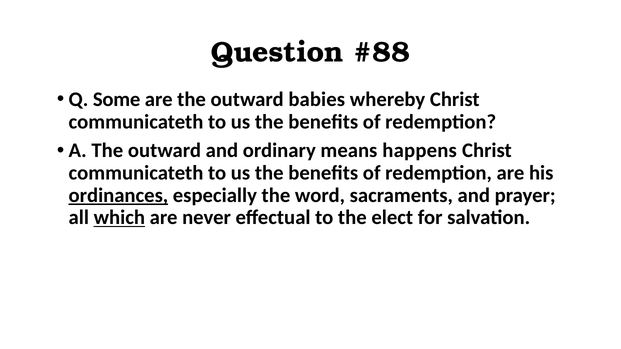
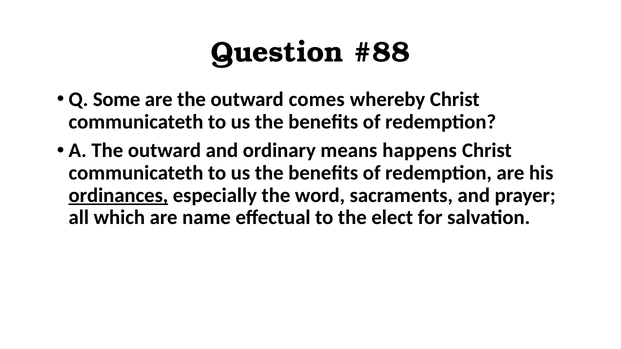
babies: babies -> comes
which underline: present -> none
never: never -> name
